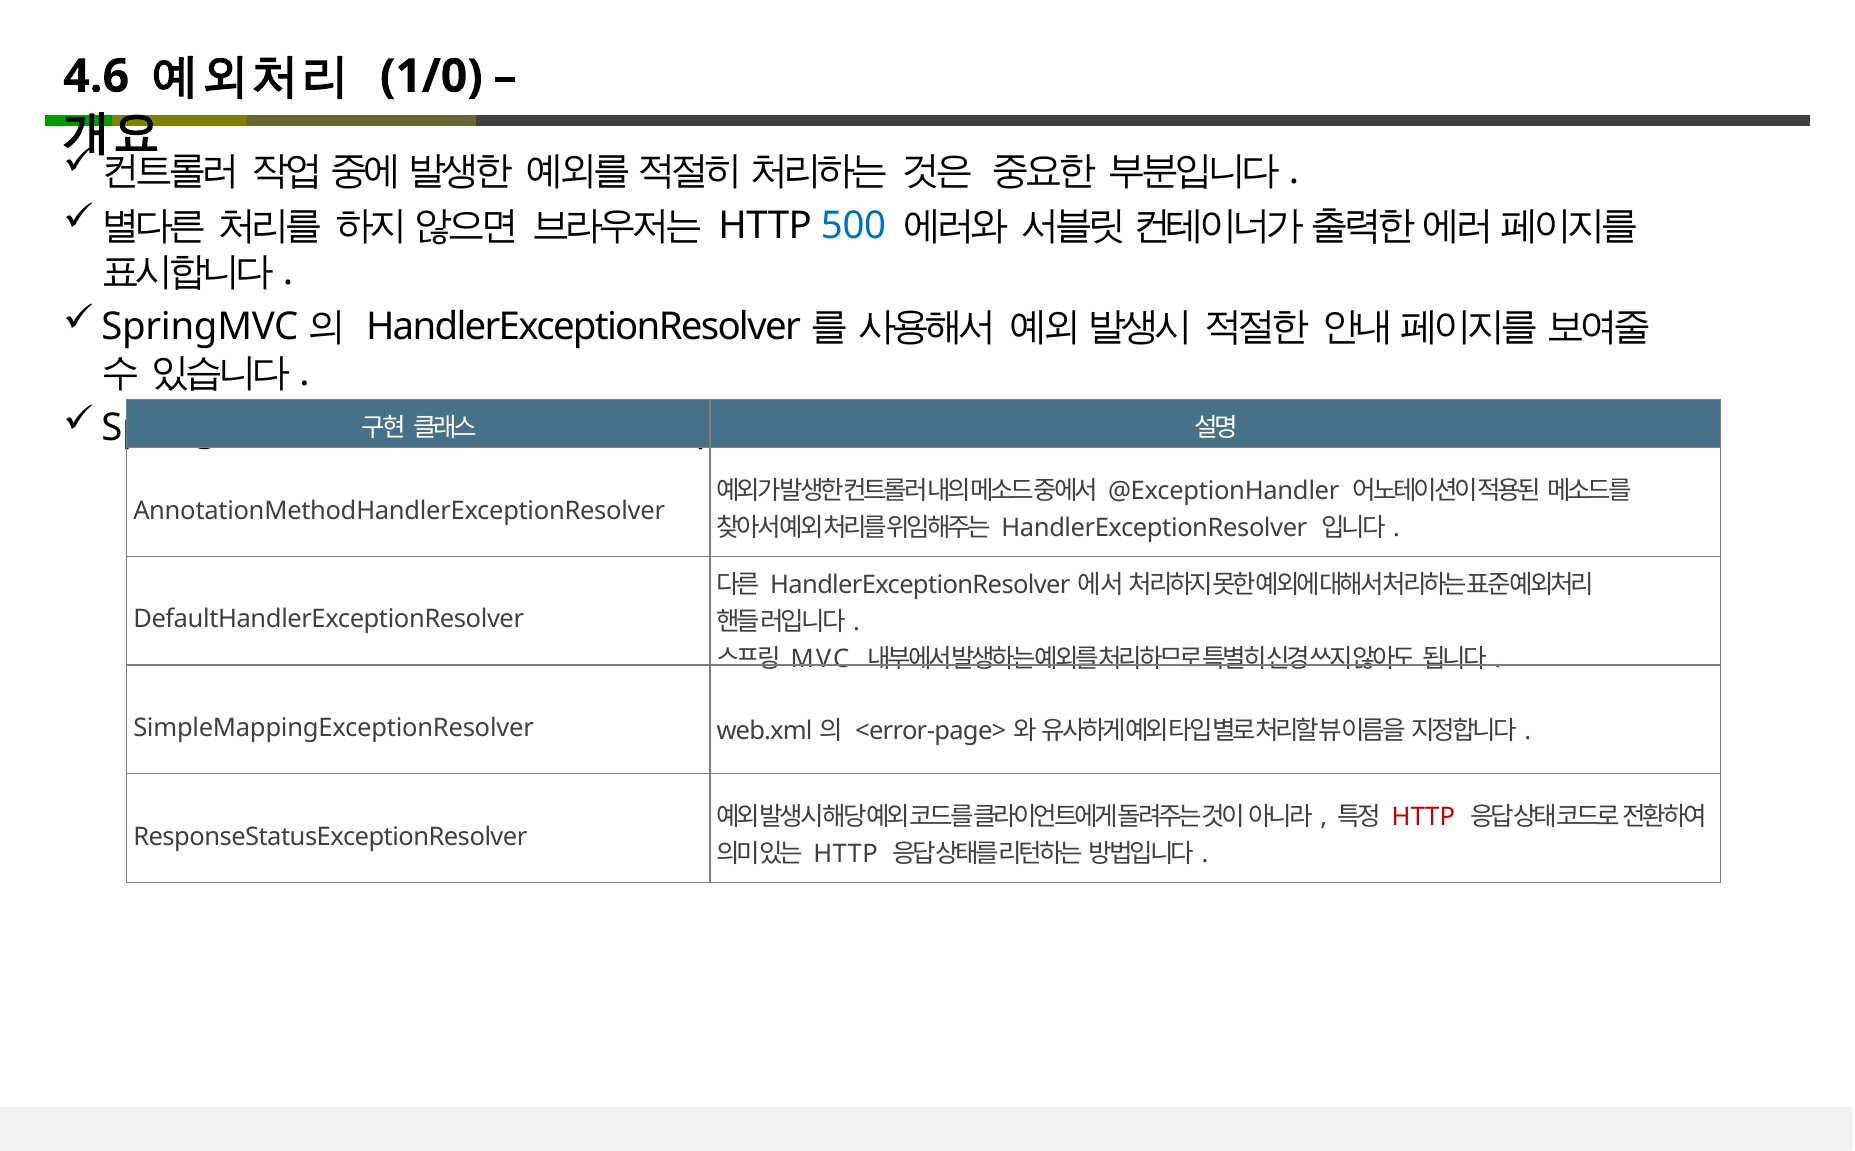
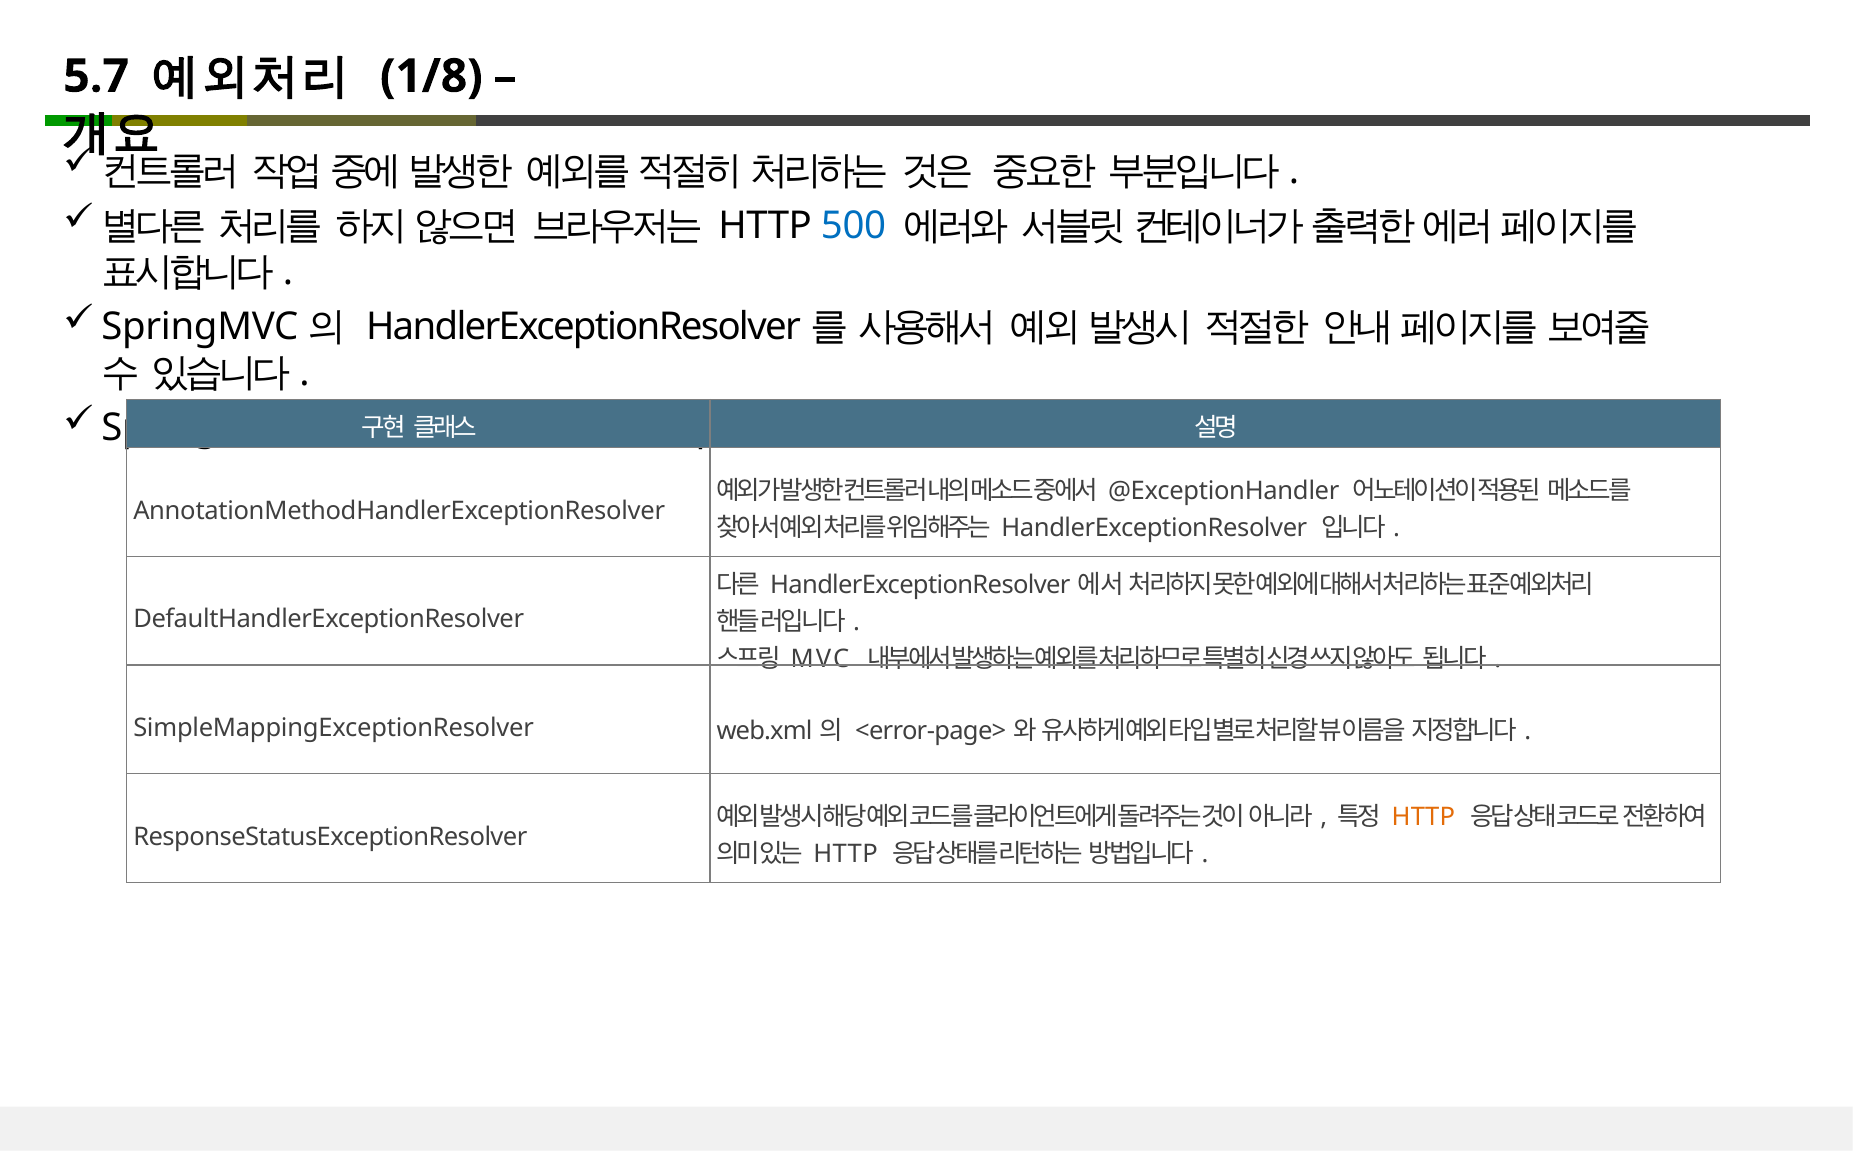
4.6: 4.6 -> 5.7
1/0: 1/0 -> 1/8
HTTP at (1423, 818) colour: red -> orange
